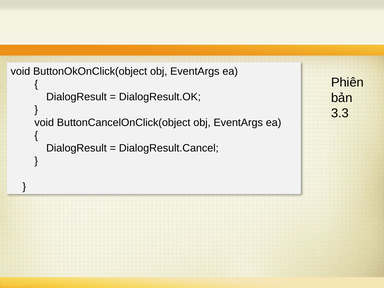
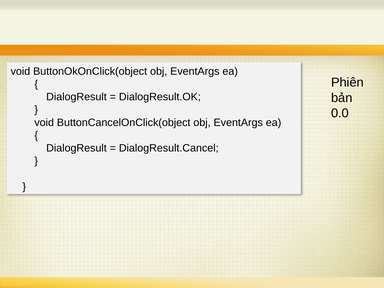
3.3: 3.3 -> 0.0
